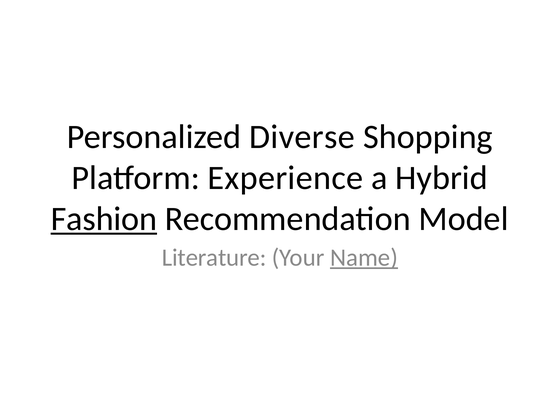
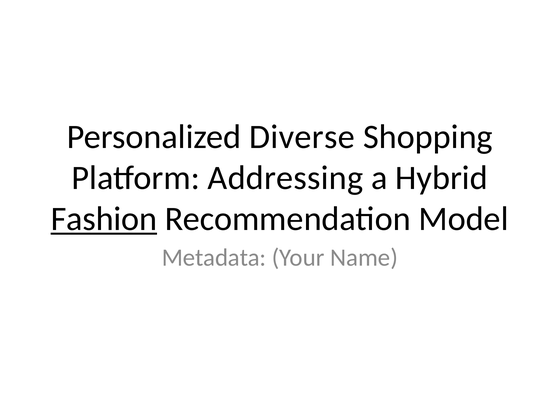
Experience: Experience -> Addressing
Literature: Literature -> Metadata
Name underline: present -> none
